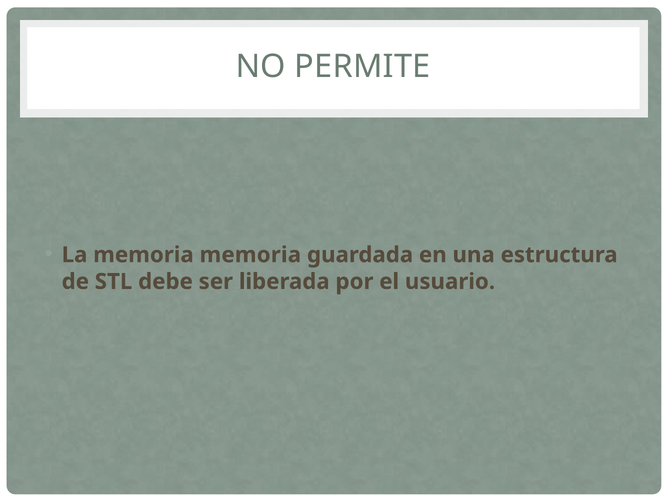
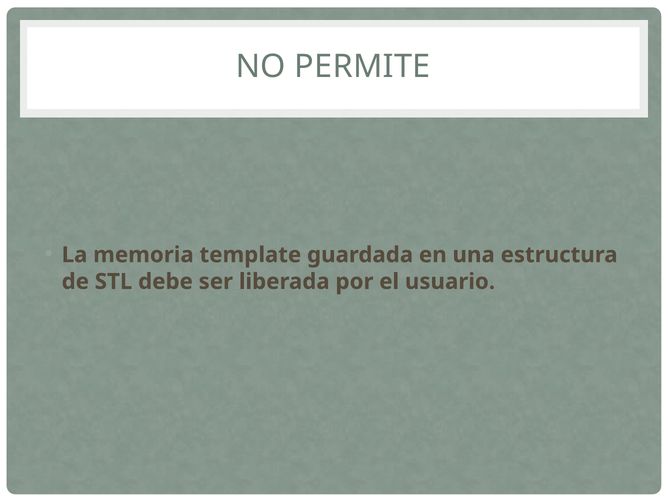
memoria memoria: memoria -> template
